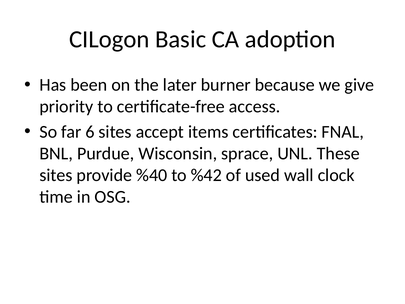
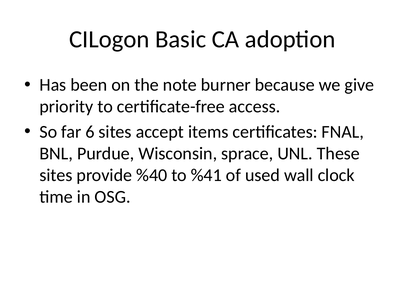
later: later -> note
%42: %42 -> %41
